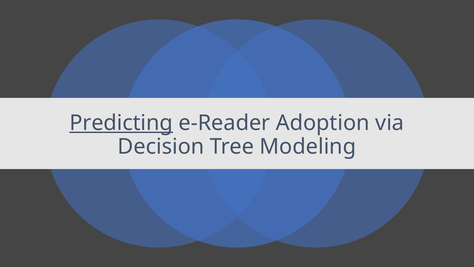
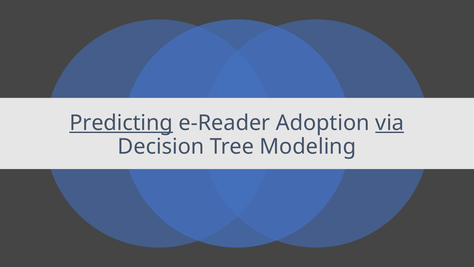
via underline: none -> present
